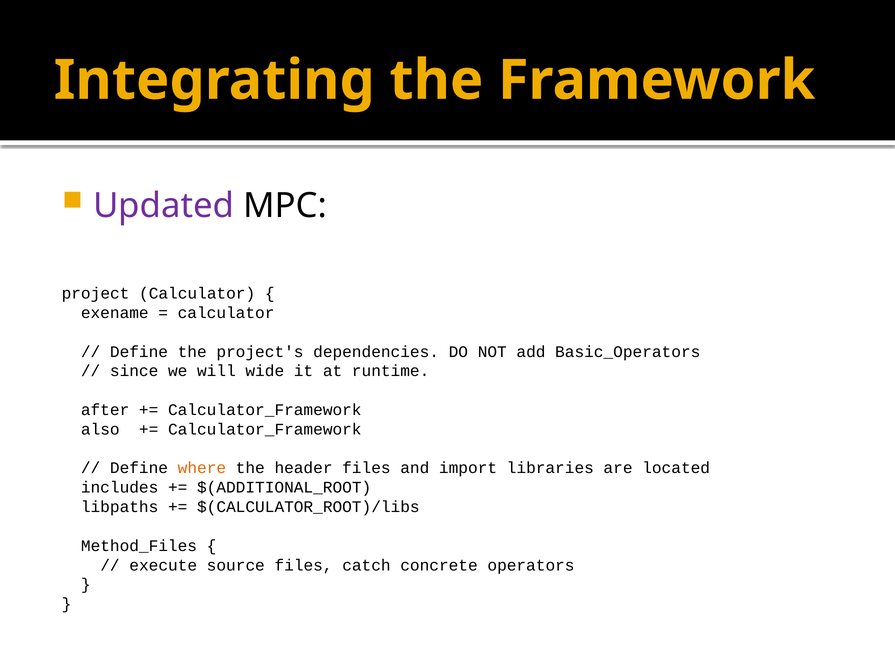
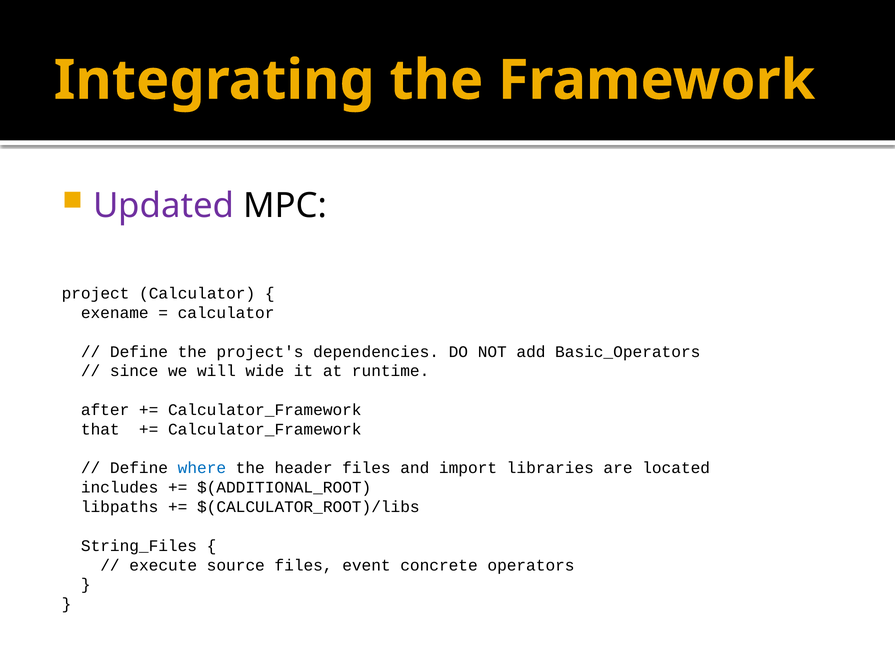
also: also -> that
where colour: orange -> blue
Method_Files: Method_Files -> String_Files
catch: catch -> event
